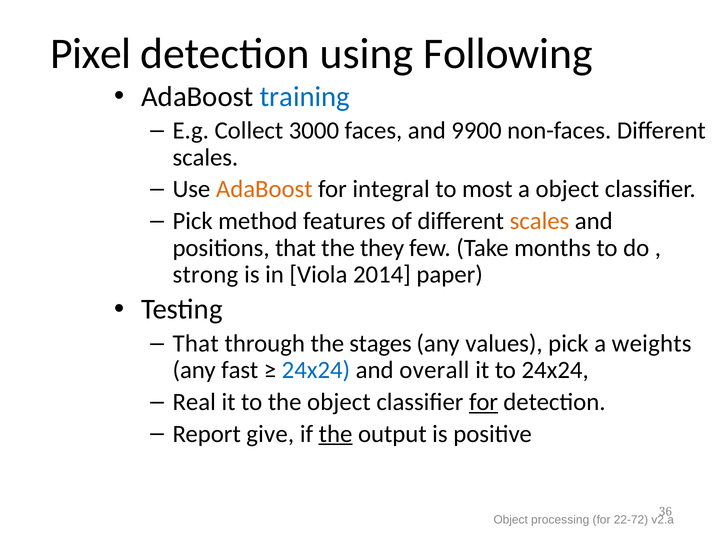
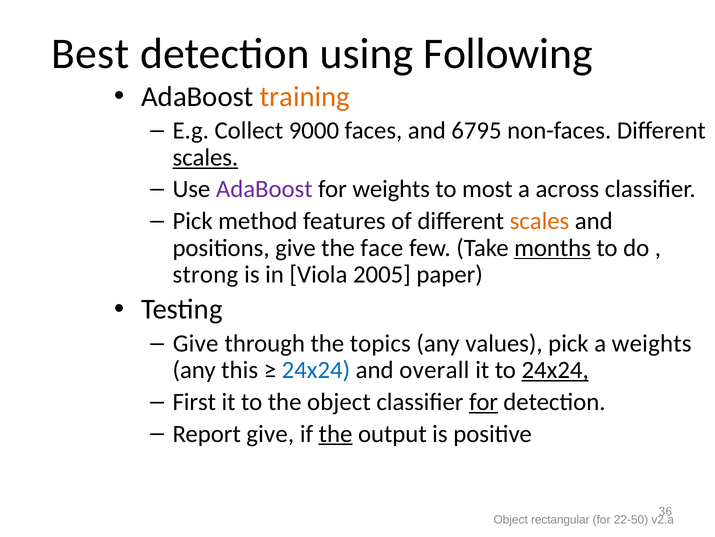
Pixel: Pixel -> Best
training colour: blue -> orange
3000: 3000 -> 9000
9900: 9900 -> 6795
scales at (205, 157) underline: none -> present
AdaBoost at (264, 189) colour: orange -> purple
for integral: integral -> weights
a object: object -> across
positions that: that -> give
they: they -> face
months underline: none -> present
2014: 2014 -> 2005
That at (196, 343): That -> Give
stages: stages -> topics
fast: fast -> this
24x24 at (555, 370) underline: none -> present
Real: Real -> First
processing: processing -> rectangular
22-72: 22-72 -> 22-50
